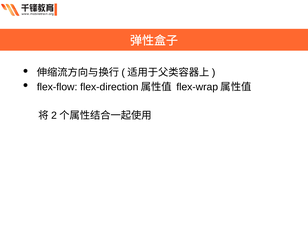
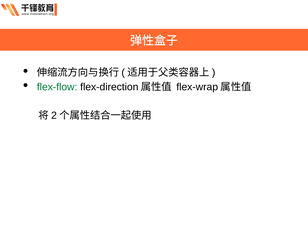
flex-flow colour: black -> green
